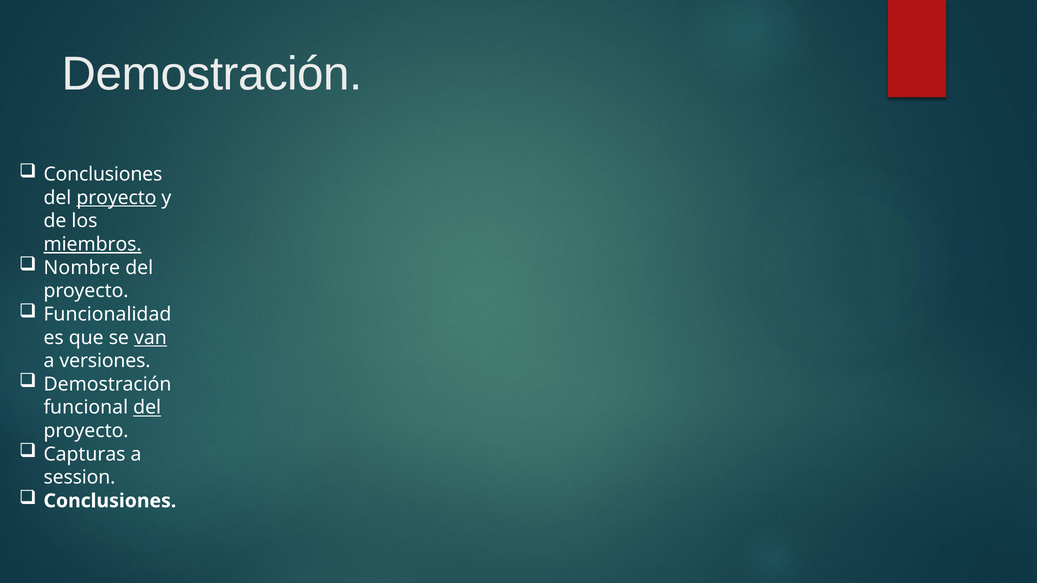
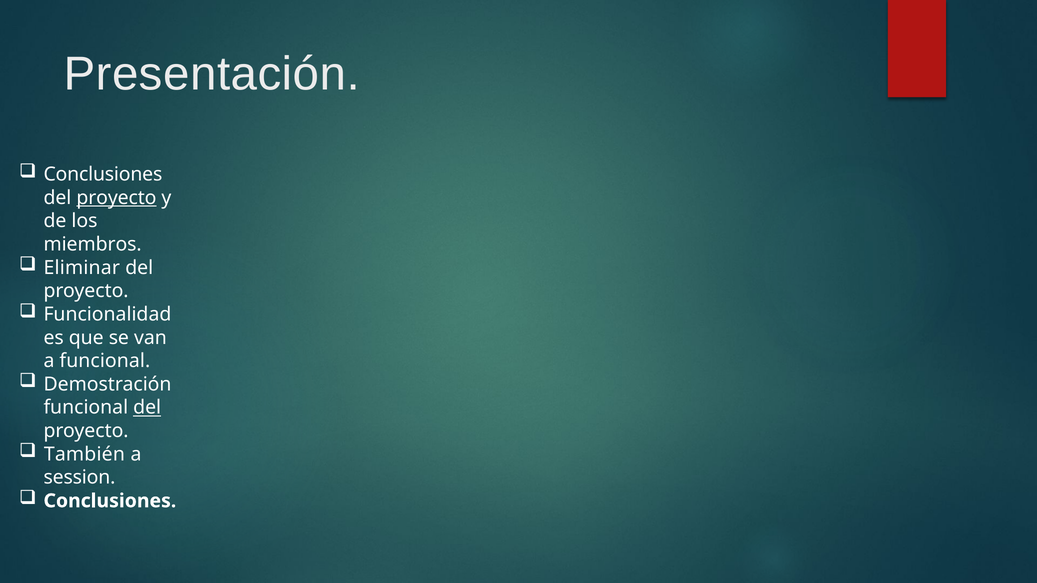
Demostración at (212, 74): Demostración -> Presentación
miembros underline: present -> none
Nombre: Nombre -> Eliminar
van underline: present -> none
a versiones: versiones -> funcional
Capturas: Capturas -> También
